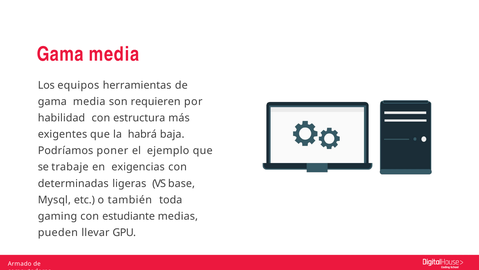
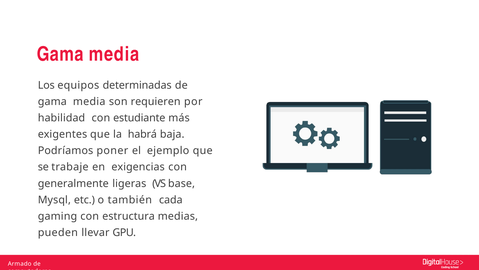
herramientas: herramientas -> determinadas
estructura: estructura -> estudiante
determinadas: determinadas -> generalmente
toda: toda -> cada
estudiante: estudiante -> estructura
